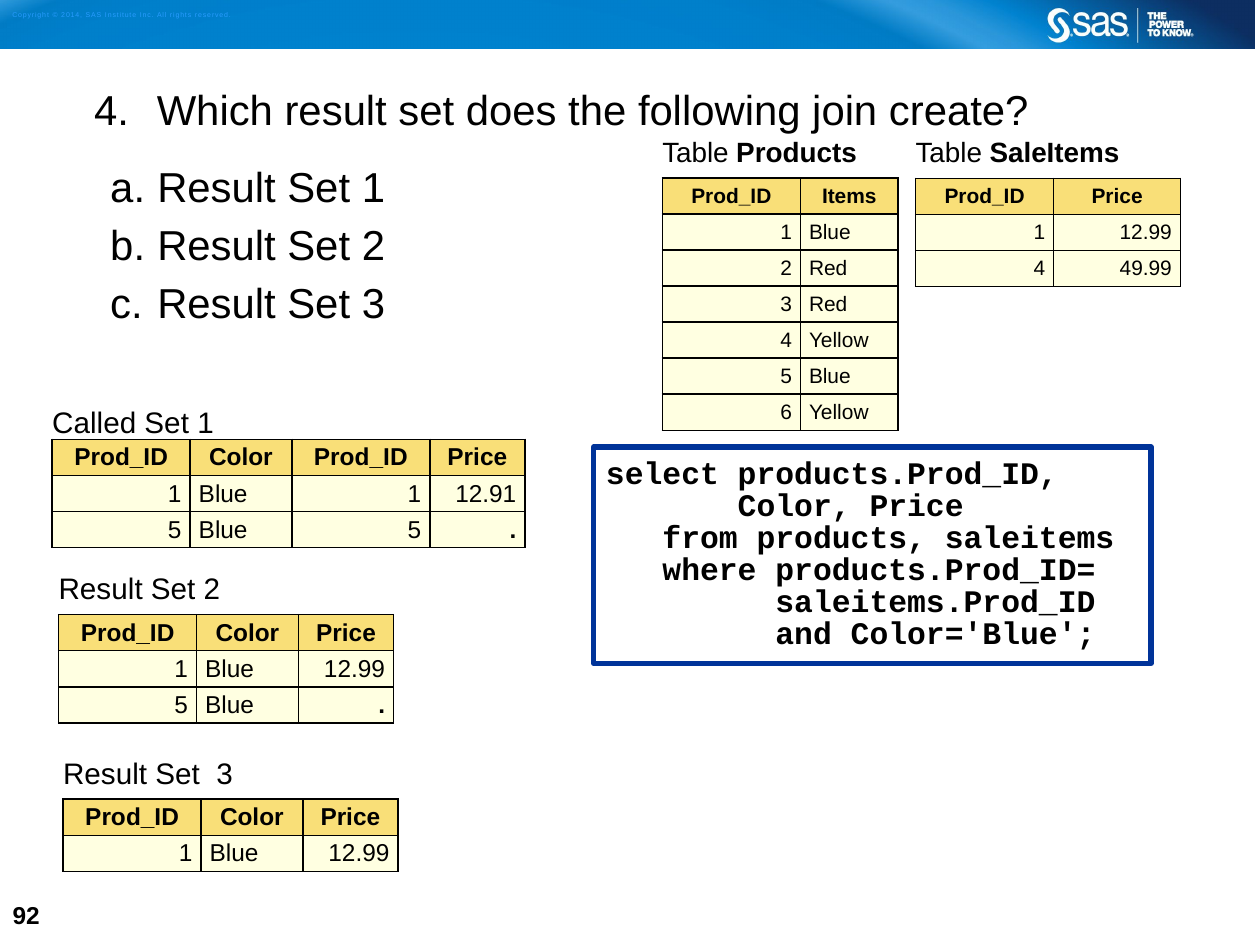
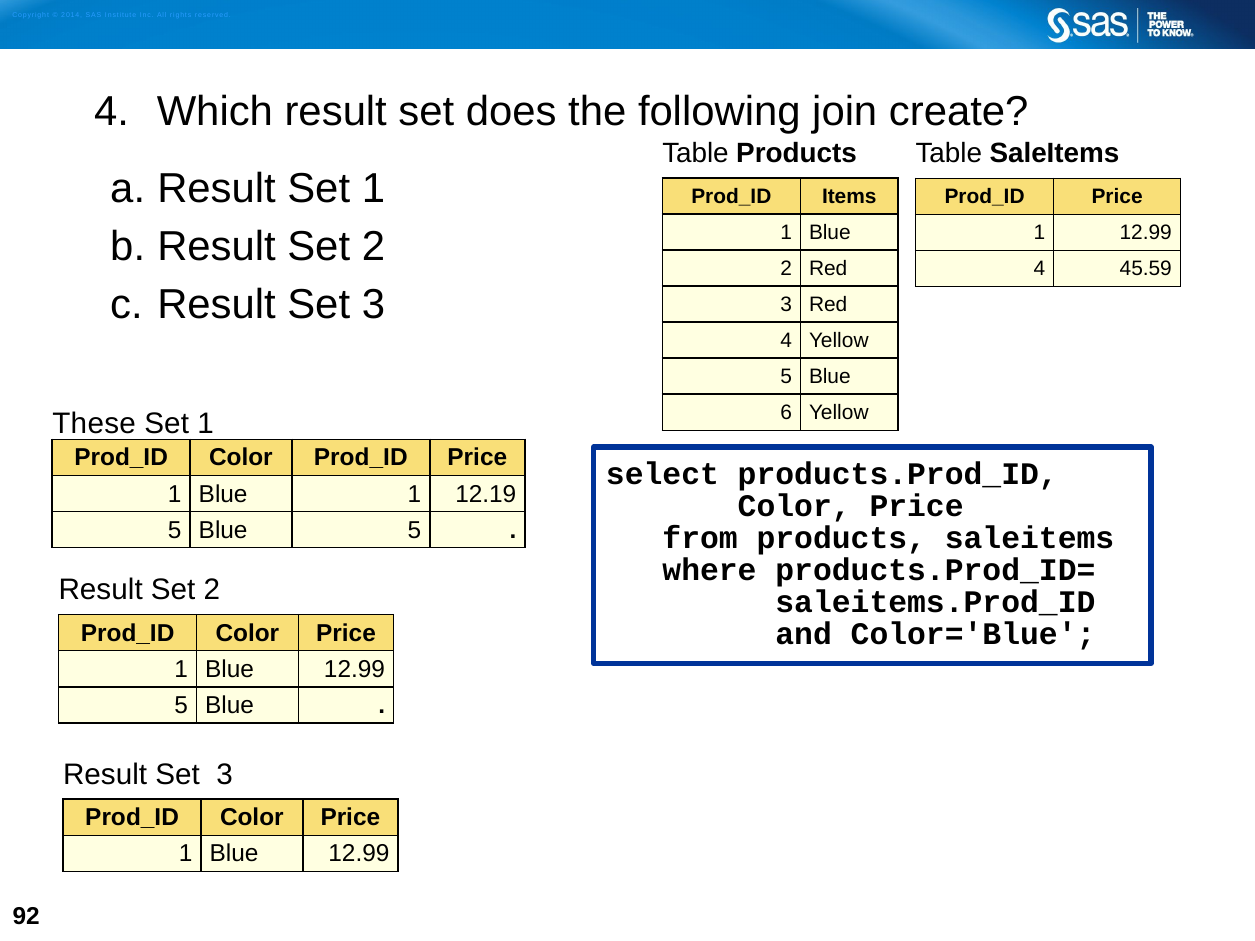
49.99: 49.99 -> 45.59
Called: Called -> These
12.91: 12.91 -> 12.19
